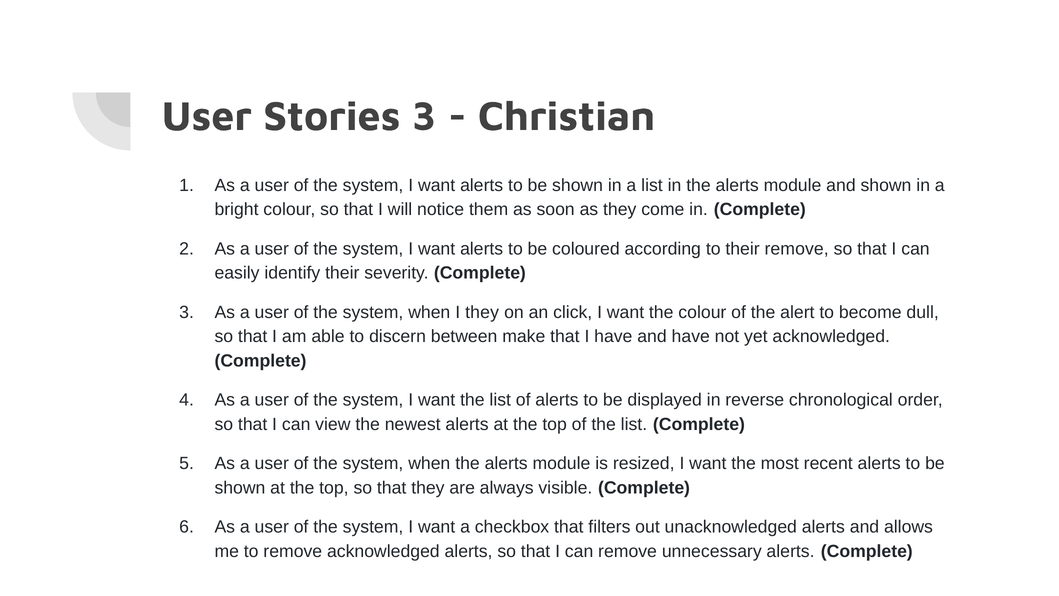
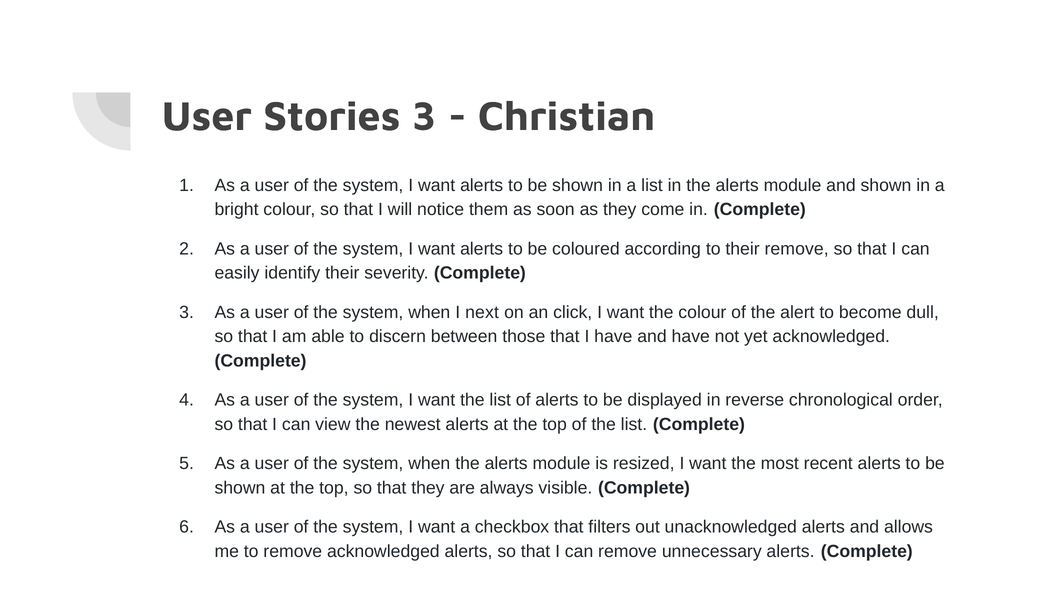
I they: they -> next
make: make -> those
